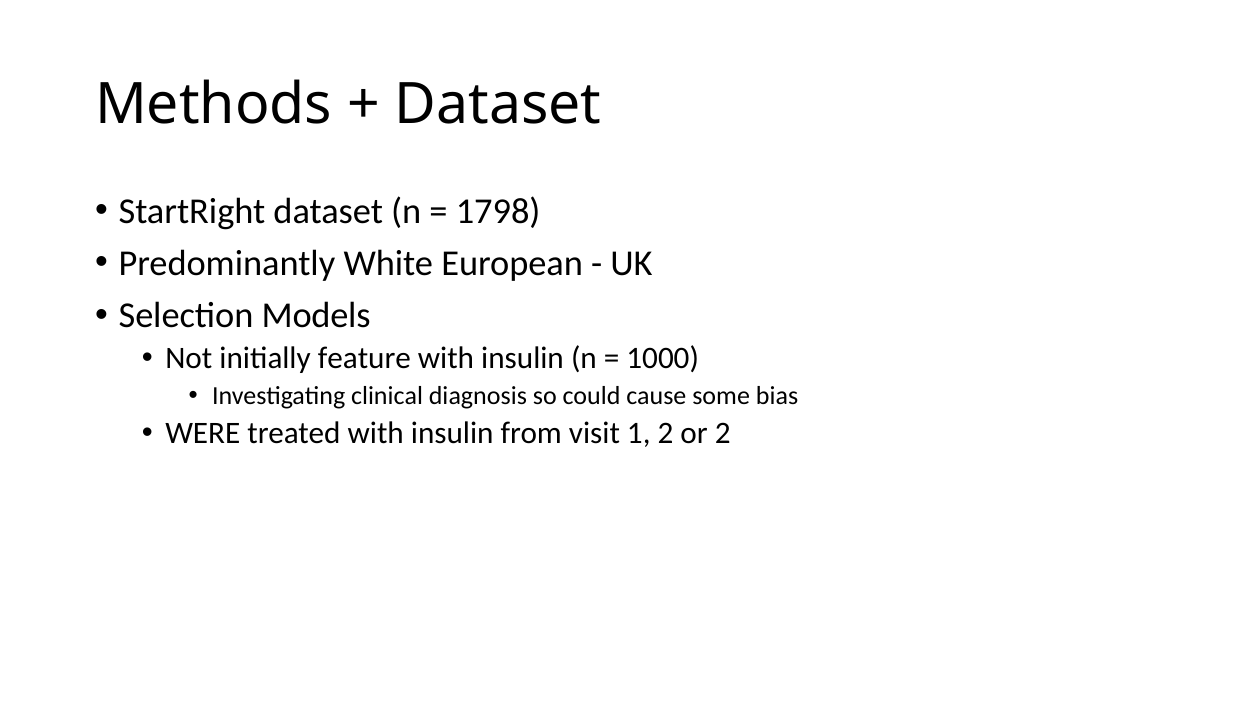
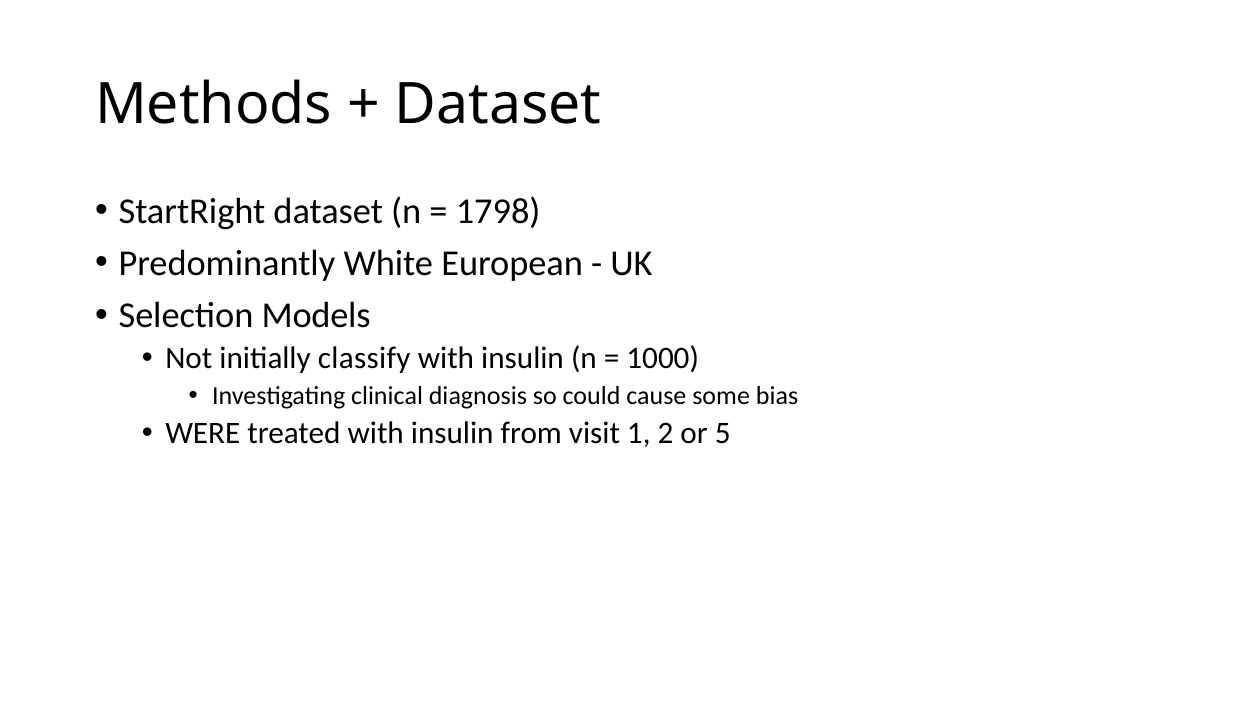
feature: feature -> classify
or 2: 2 -> 5
